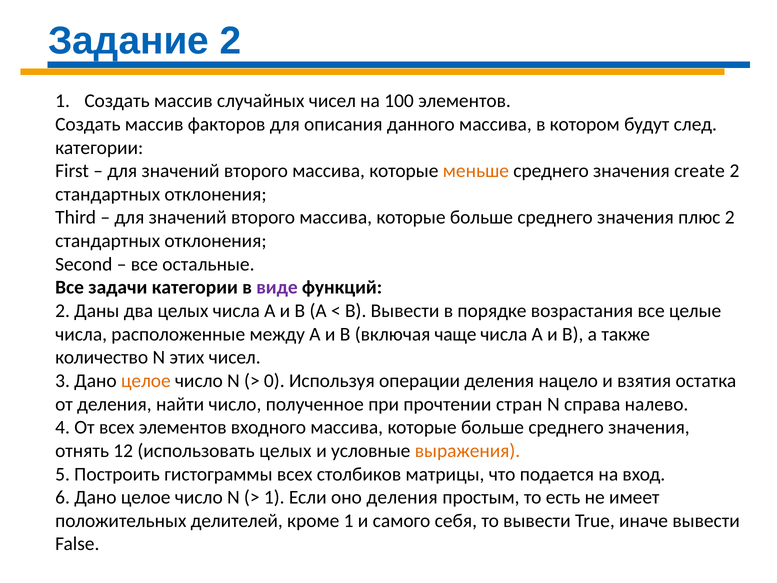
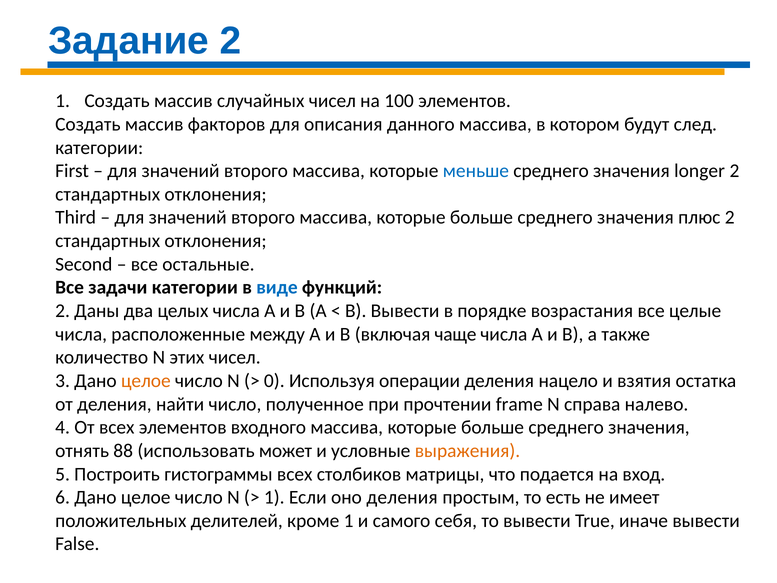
меньше colour: orange -> blue
create: create -> longer
виде colour: purple -> blue
стран: стран -> frame
12: 12 -> 88
использовать целых: целых -> может
